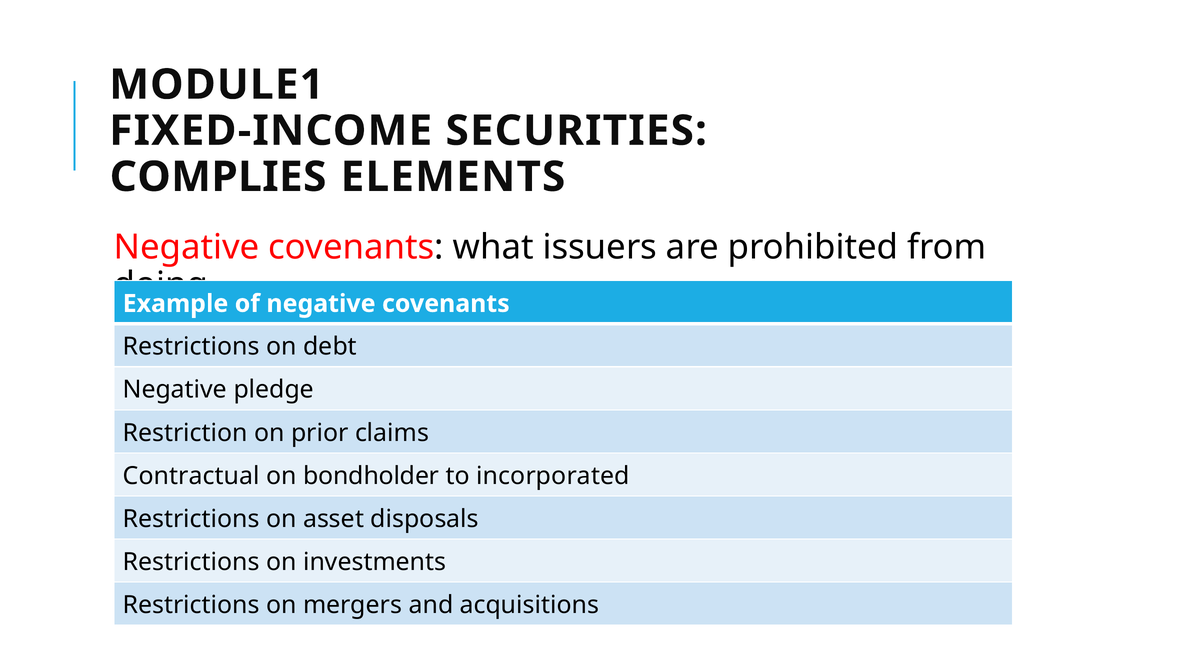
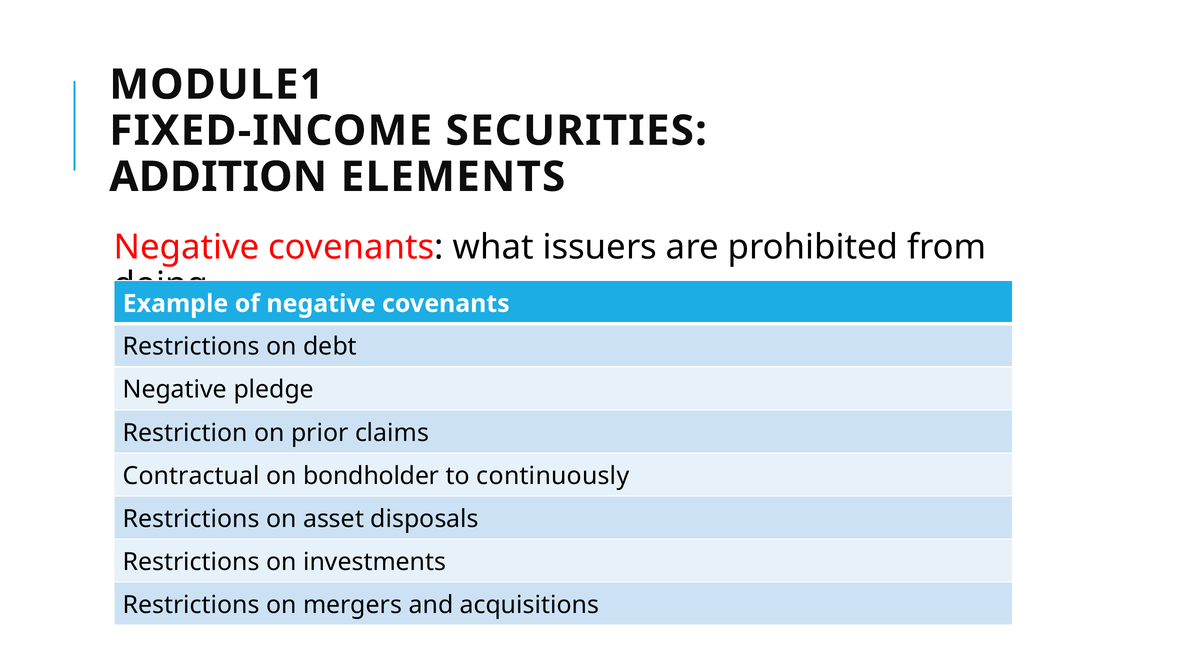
COMPLIES: COMPLIES -> ADDITION
incorporated: incorporated -> continuously
